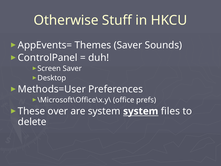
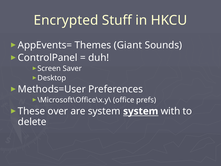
Otherwise: Otherwise -> Encrypted
Themes Saver: Saver -> Giant
files: files -> with
